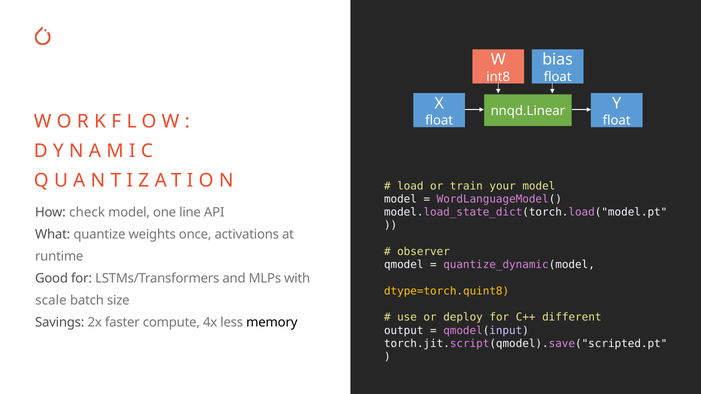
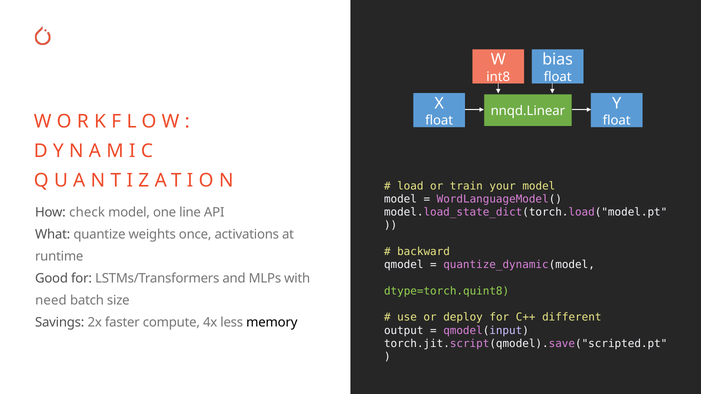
observer: observer -> backward
dtype=torch.quint8 colour: yellow -> light green
scale: scale -> need
